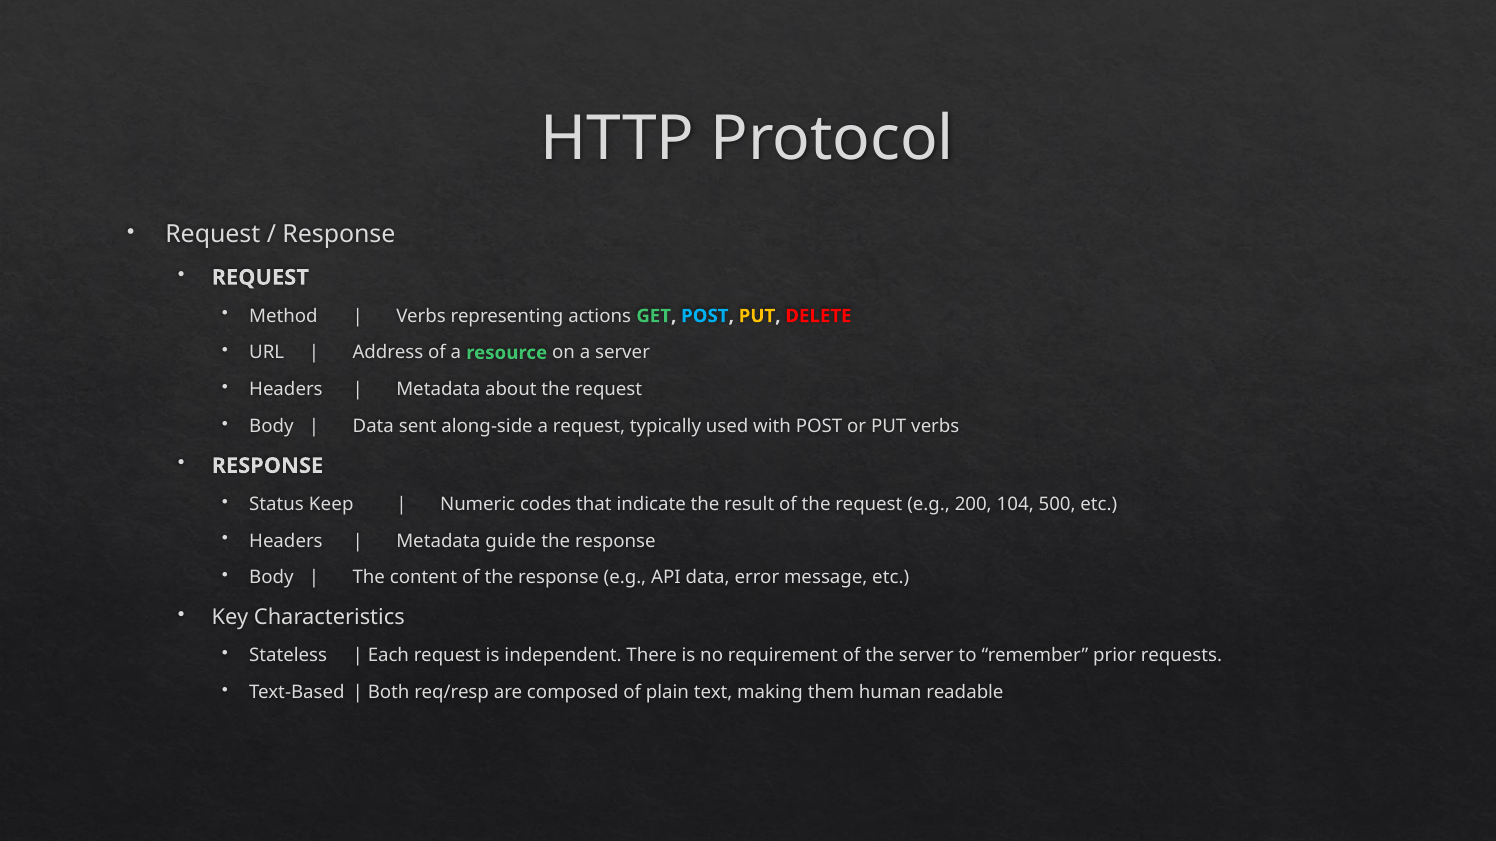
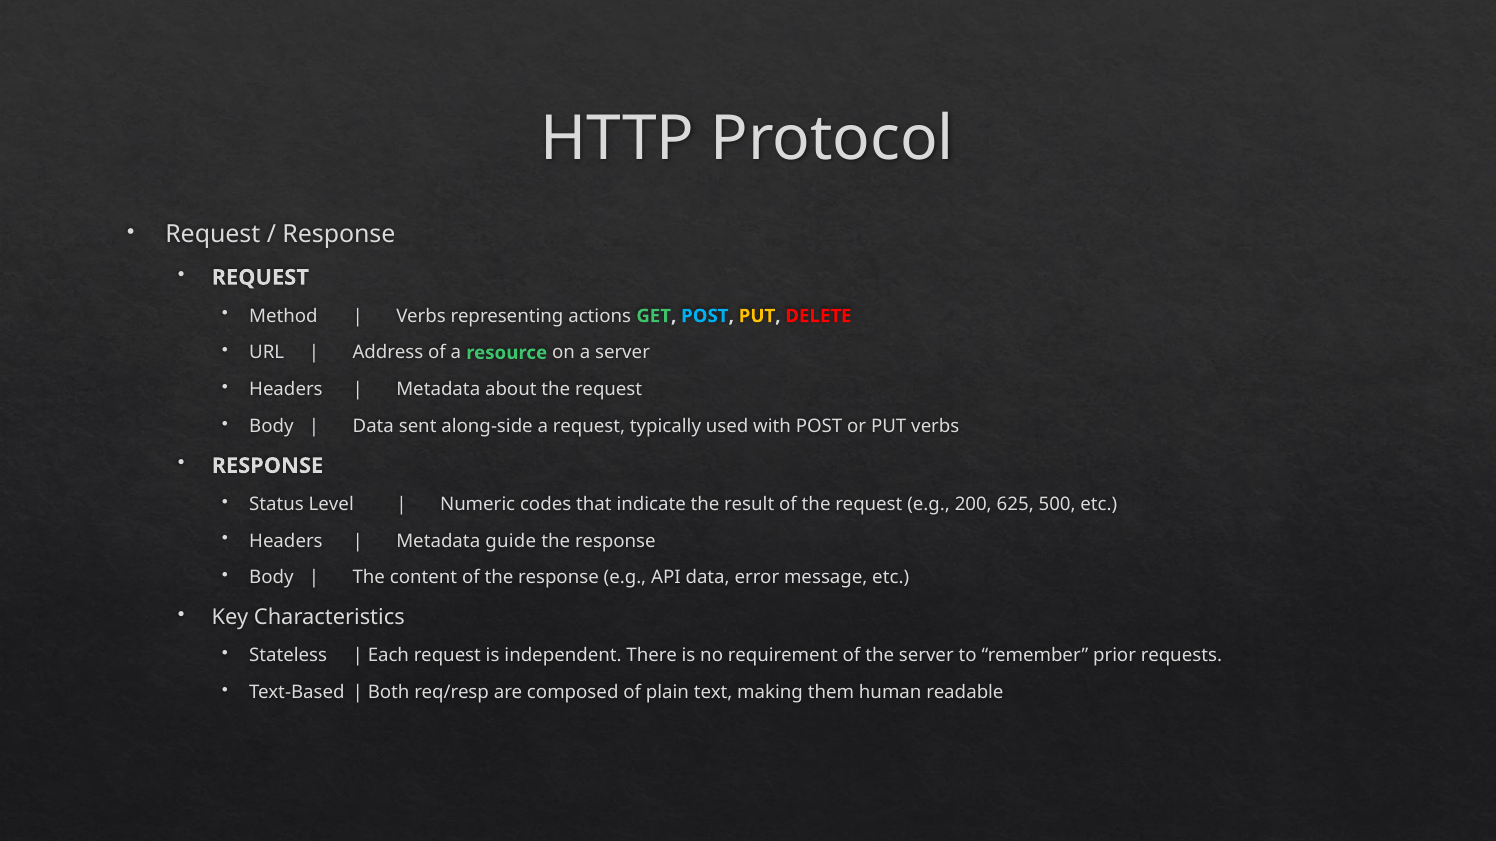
Keep: Keep -> Level
104: 104 -> 625
